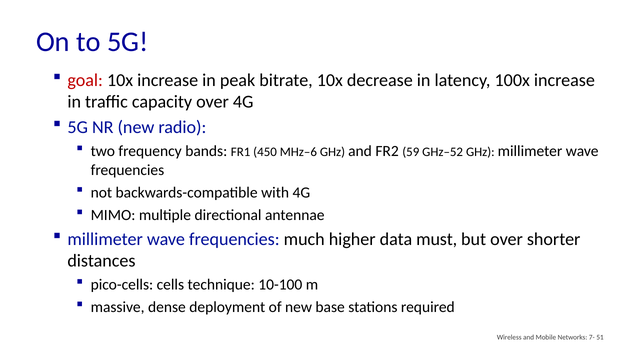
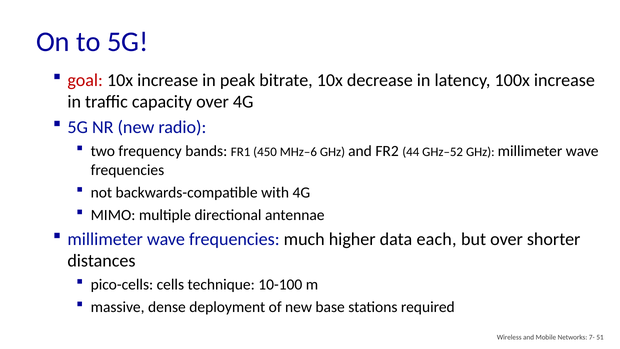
59: 59 -> 44
must: must -> each
